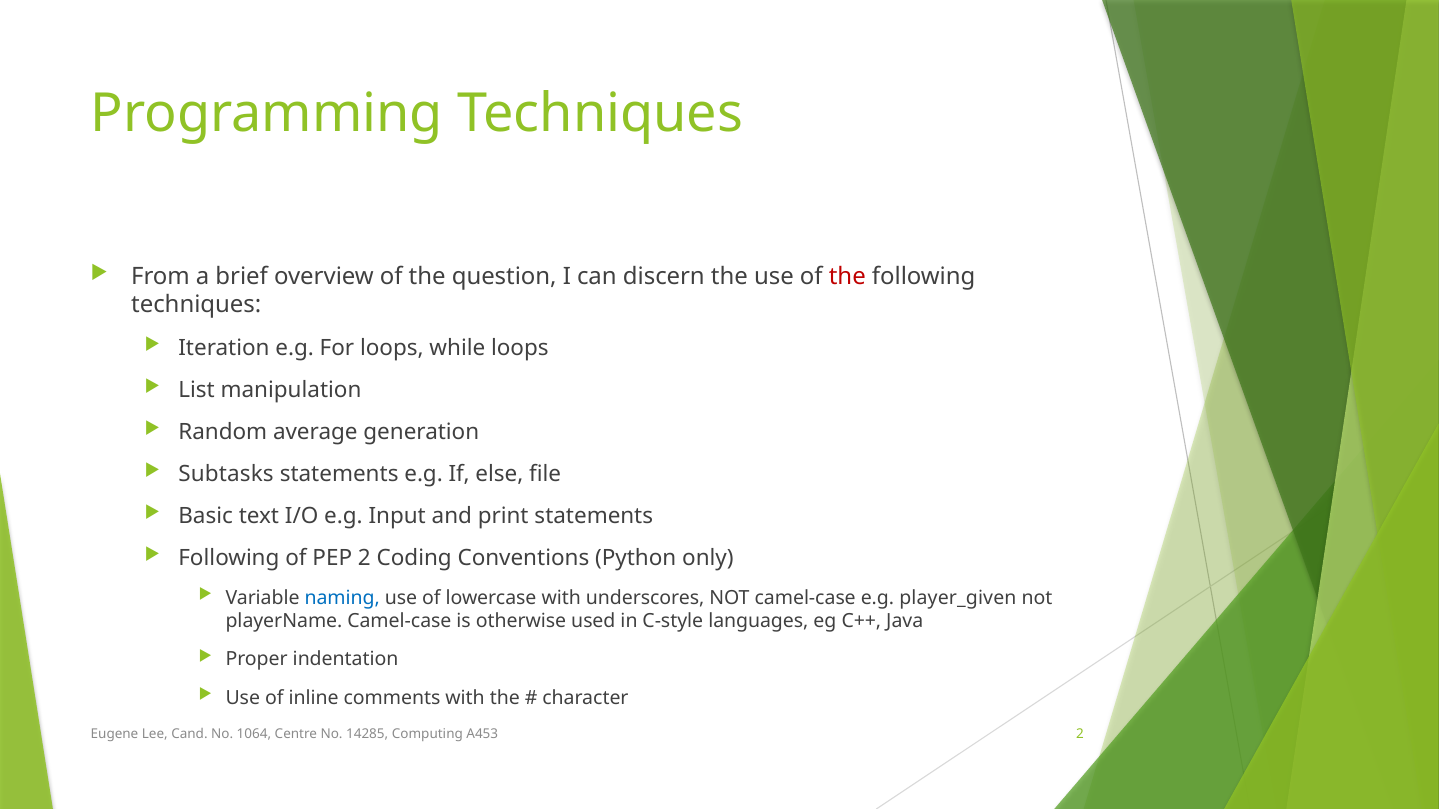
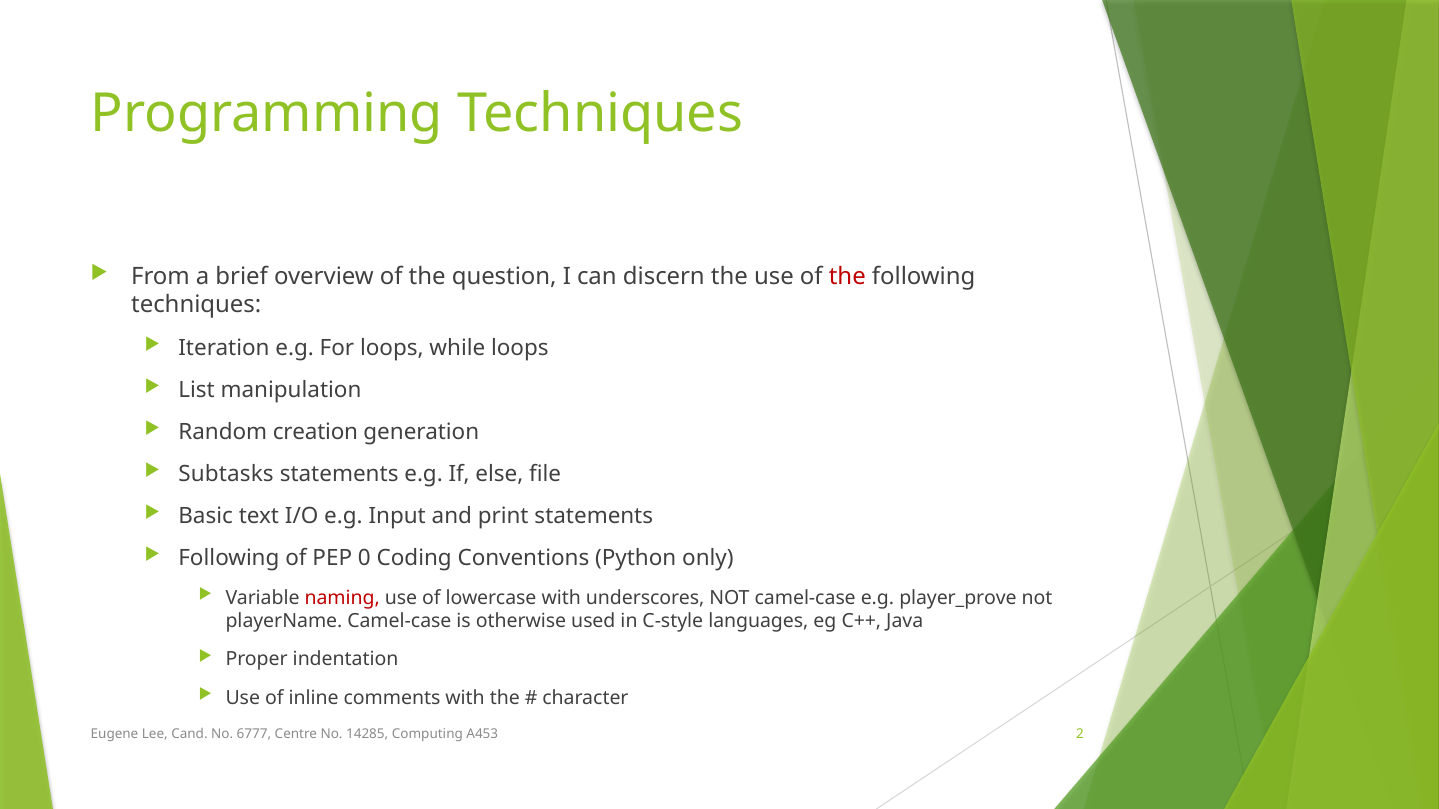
average: average -> creation
PEP 2: 2 -> 0
naming colour: blue -> red
player_given: player_given -> player_prove
1064: 1064 -> 6777
